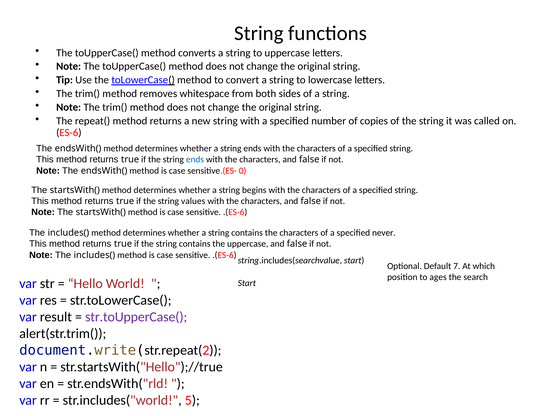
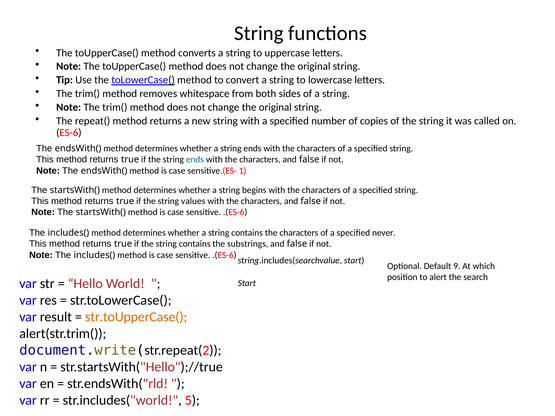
0: 0 -> 1
the uppercase: uppercase -> substrings
7: 7 -> 9
ages: ages -> alert
str.toUpperCase( colour: purple -> orange
